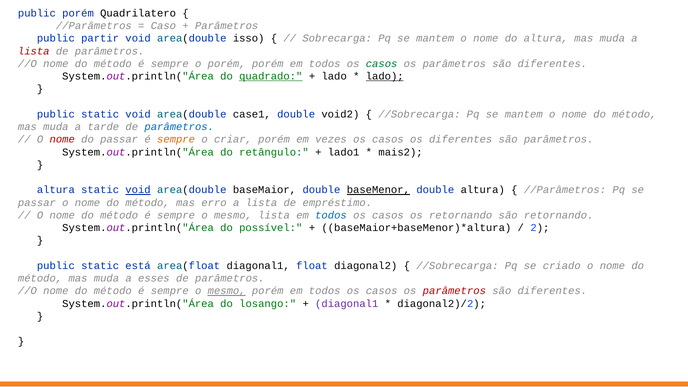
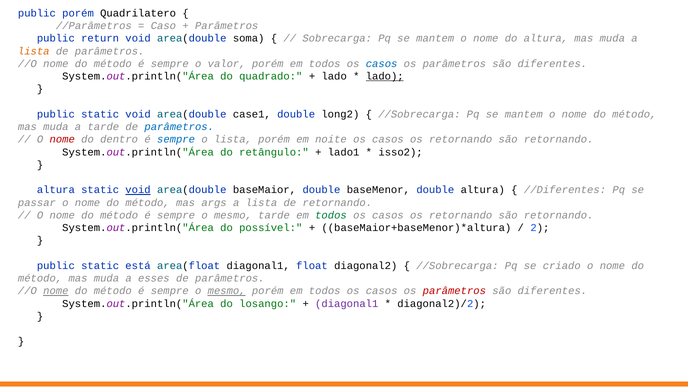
partir: partir -> return
isso: isso -> soma
lista at (34, 51) colour: red -> orange
o porém: porém -> valor
casos at (382, 64) colour: green -> blue
quadrado underline: present -> none
void2: void2 -> long2
do passar: passar -> dentro
sempre at (176, 139) colour: orange -> blue
o criar: criar -> lista
vezes: vezes -> noite
diferentes at (461, 139): diferentes -> retornando
parâmetros at (559, 139): parâmetros -> retornando
mais2: mais2 -> isso2
baseMenor underline: present -> none
//Parâmetros at (565, 190): //Parâmetros -> //Diferentes
erro: erro -> args
de empréstimo: empréstimo -> retornando
mesmo lista: lista -> tarde
todos at (331, 215) colour: blue -> green
nome at (56, 291) underline: none -> present
